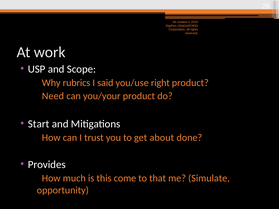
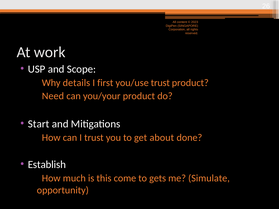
rubrics: rubrics -> details
said: said -> first
you/use right: right -> trust
Provides: Provides -> Establish
that: that -> gets
